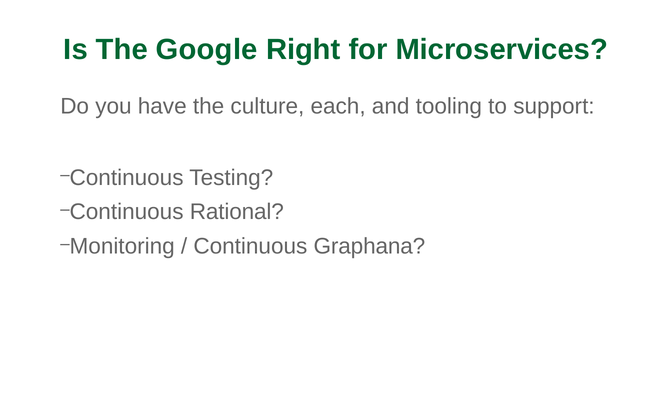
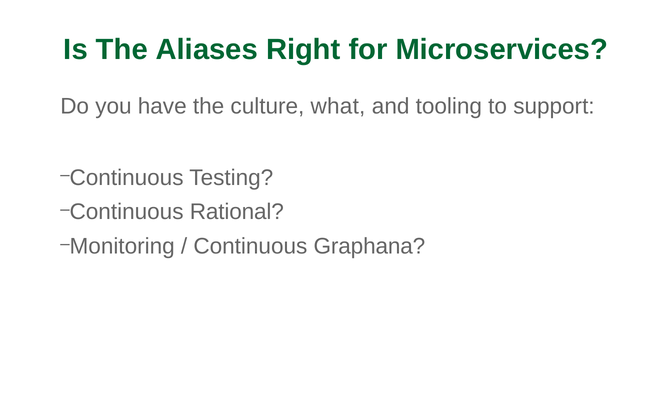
Google: Google -> Aliases
each: each -> what
